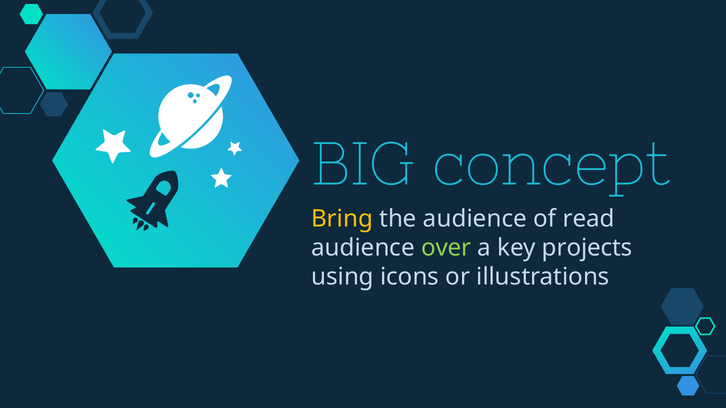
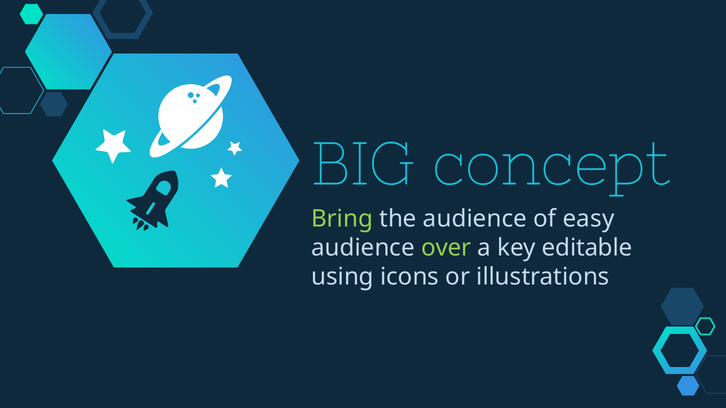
Bring colour: yellow -> light green
read: read -> easy
projects: projects -> editable
